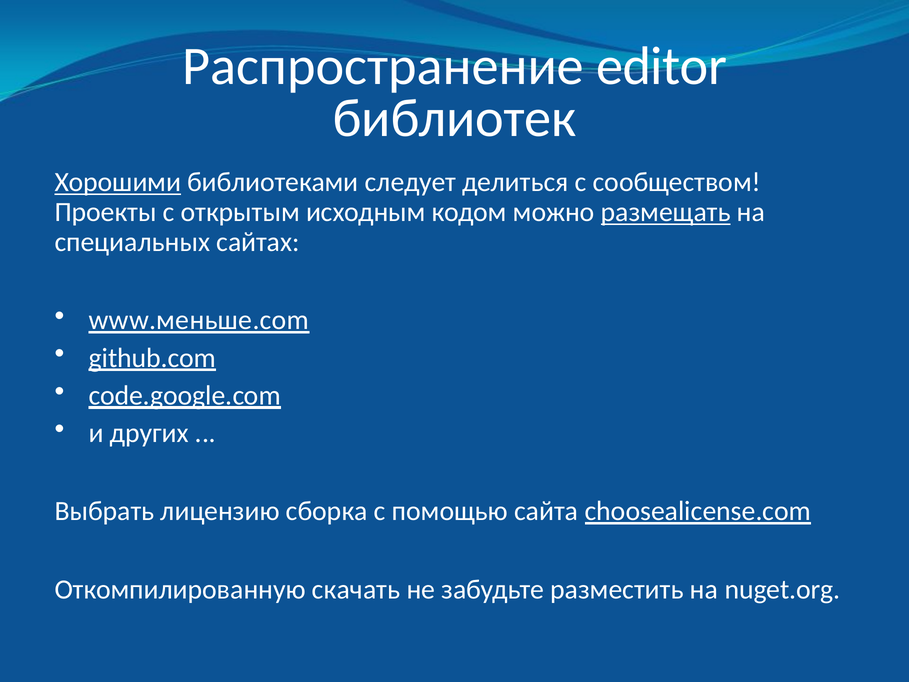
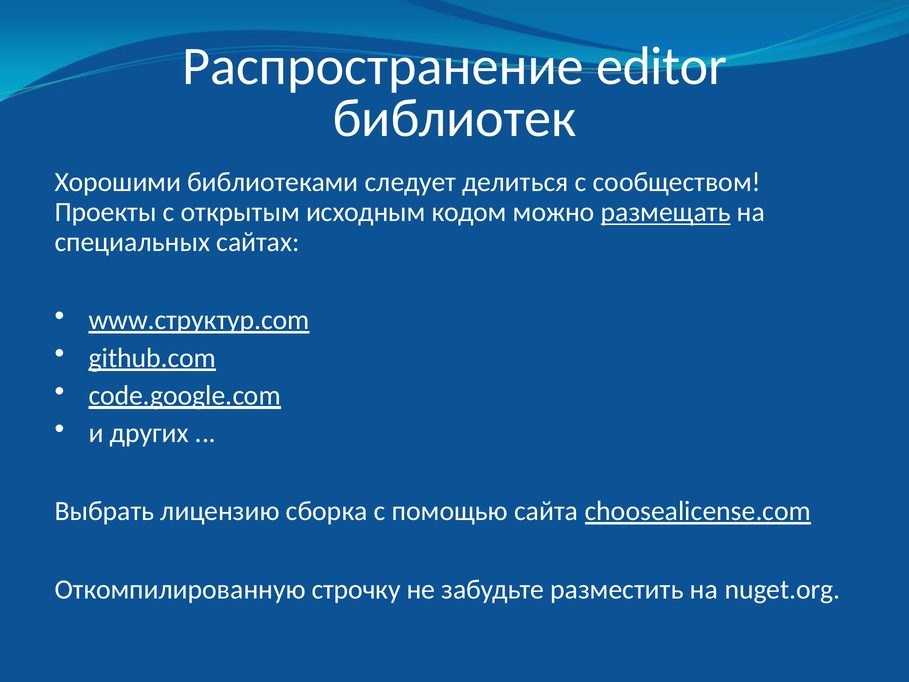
Хорошими underline: present -> none
www.меньше.com: www.меньше.com -> www.структур.com
скачать: скачать -> строчку
